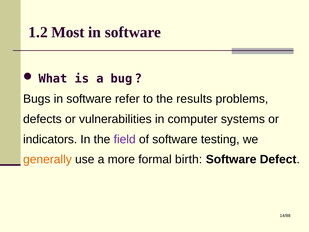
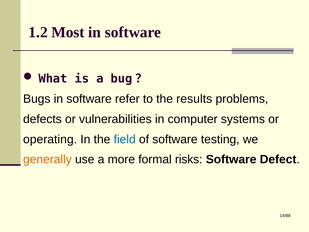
indicators: indicators -> operating
field colour: purple -> blue
birth: birth -> risks
